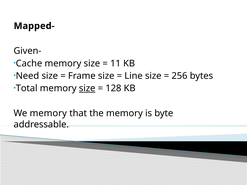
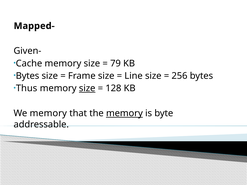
11: 11 -> 79
Need at (27, 76): Need -> Bytes
Total: Total -> Thus
memory at (124, 113) underline: none -> present
